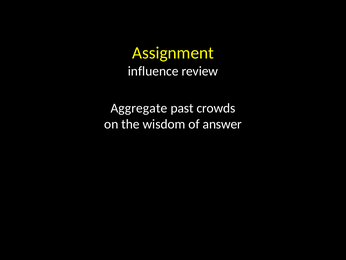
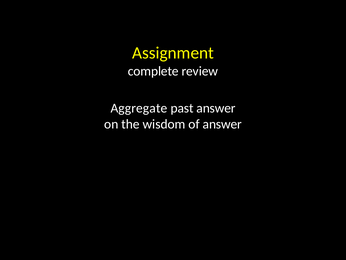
influence: influence -> complete
past crowds: crowds -> answer
